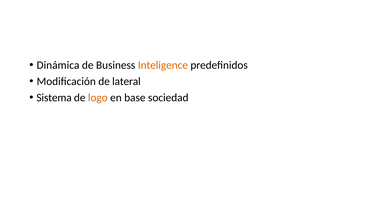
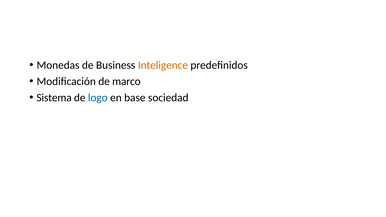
Dinámica: Dinámica -> Monedas
lateral: lateral -> marco
logo colour: orange -> blue
